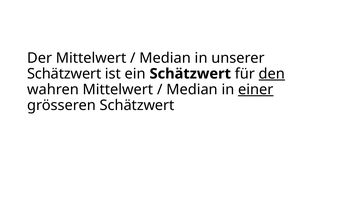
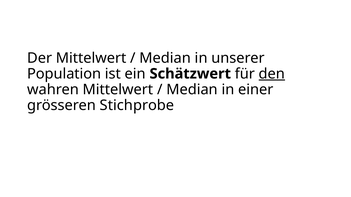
Schätzwert at (64, 74): Schätzwert -> Population
einer underline: present -> none
grösseren Schätzwert: Schätzwert -> Stichprobe
